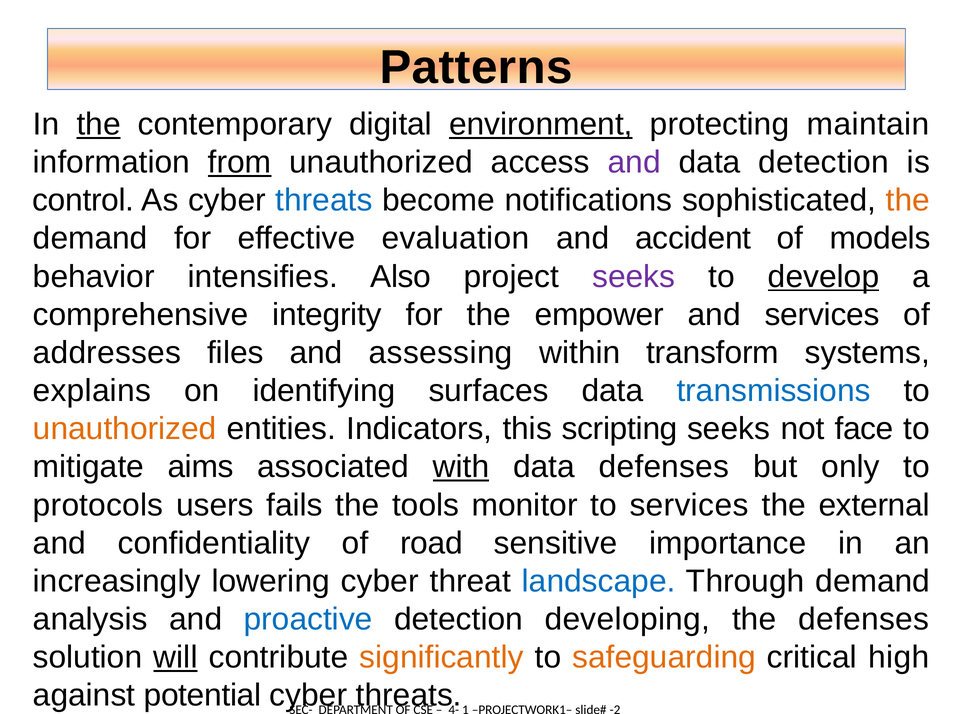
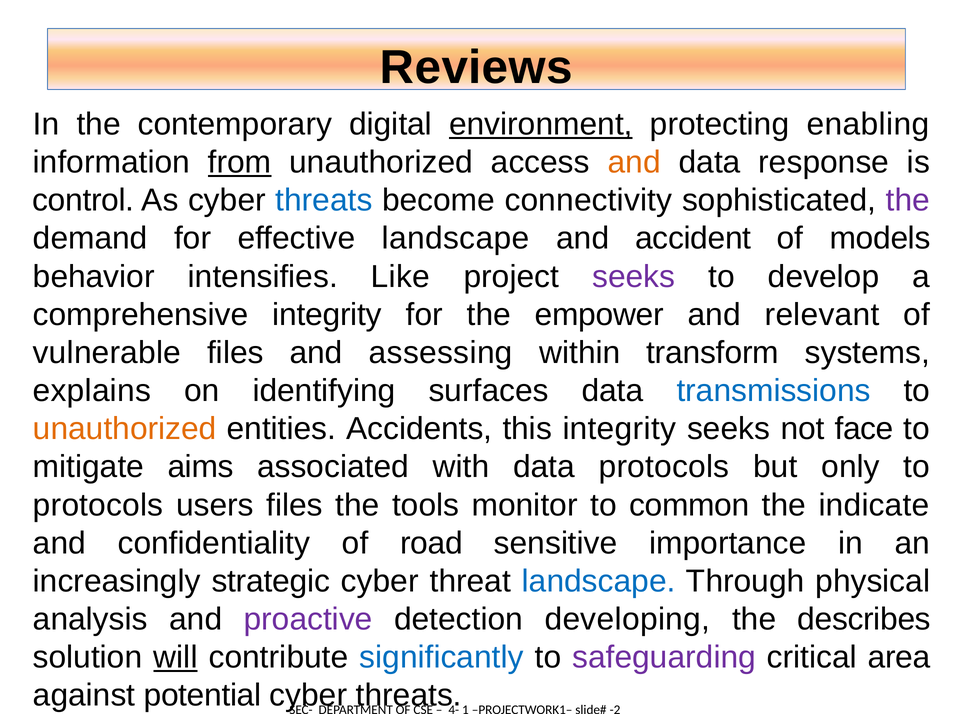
Patterns: Patterns -> Reviews
the at (99, 124) underline: present -> none
maintain: maintain -> enabling
and at (634, 163) colour: purple -> orange
data detection: detection -> response
notifications: notifications -> connectivity
the at (908, 201) colour: orange -> purple
effective evaluation: evaluation -> landscape
Also: Also -> Like
develop underline: present -> none
and services: services -> relevant
addresses: addresses -> vulnerable
Indicators: Indicators -> Accidents
this scripting: scripting -> integrity
with underline: present -> none
data defenses: defenses -> protocols
users fails: fails -> files
to services: services -> common
external: external -> indicate
lowering: lowering -> strategic
Through demand: demand -> physical
proactive colour: blue -> purple
the defenses: defenses -> describes
significantly colour: orange -> blue
safeguarding colour: orange -> purple
high: high -> area
